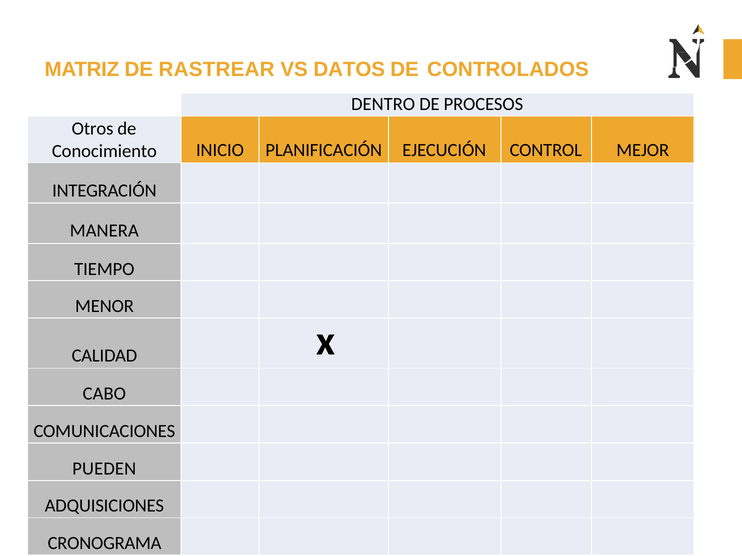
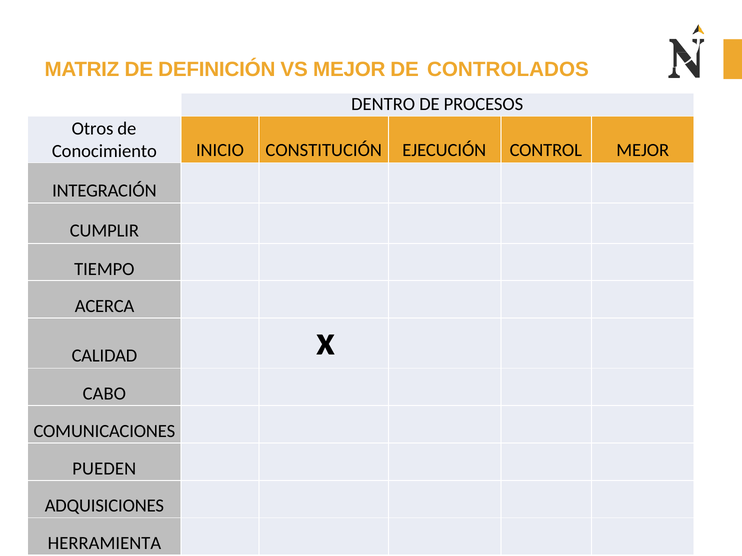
RASTREAR: RASTREAR -> DEFINICIÓN
VS DATOS: DATOS -> MEJOR
PLANIFICACIÓN: PLANIFICACIÓN -> CONSTITUCIÓN
MANERA: MANERA -> CUMPLIR
MENOR: MENOR -> ACERCA
CRONOGRAMA: CRONOGRAMA -> HERRAMIENTA
